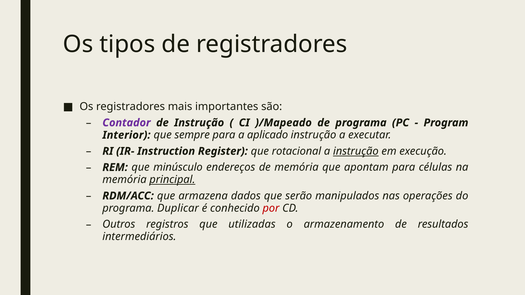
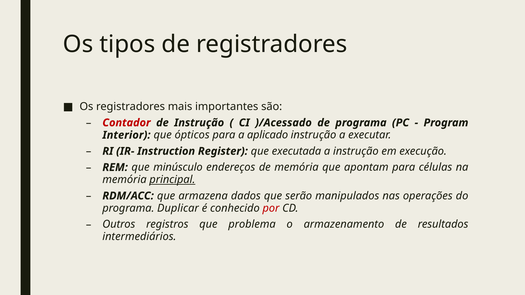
Contador colour: purple -> red
)/Mapeado: )/Mapeado -> )/Acessado
sempre: sempre -> ópticos
rotacional: rotacional -> executada
instrução at (356, 151) underline: present -> none
utilizadas: utilizadas -> problema
